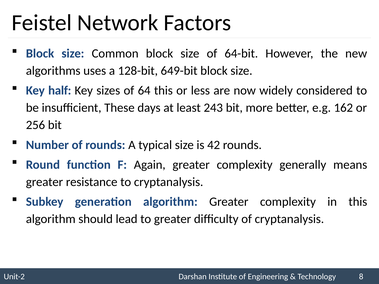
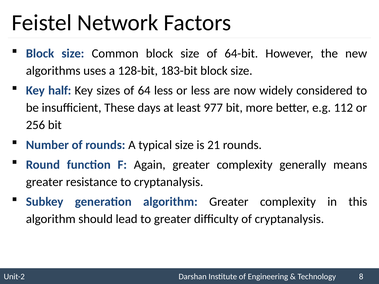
649-bit: 649-bit -> 183-bit
64 this: this -> less
243: 243 -> 977
162: 162 -> 112
42: 42 -> 21
